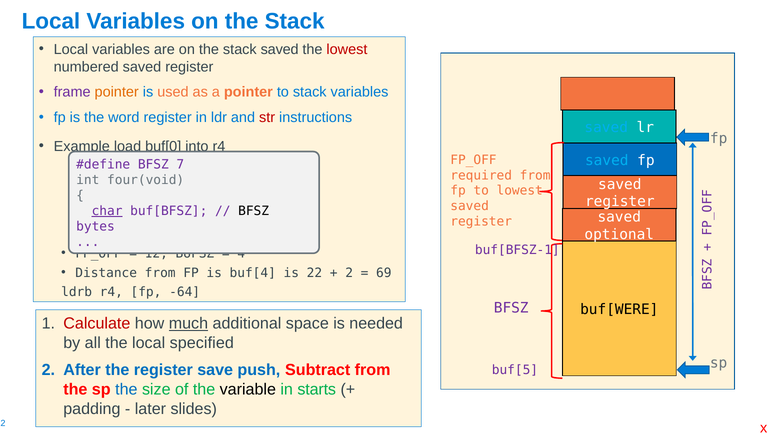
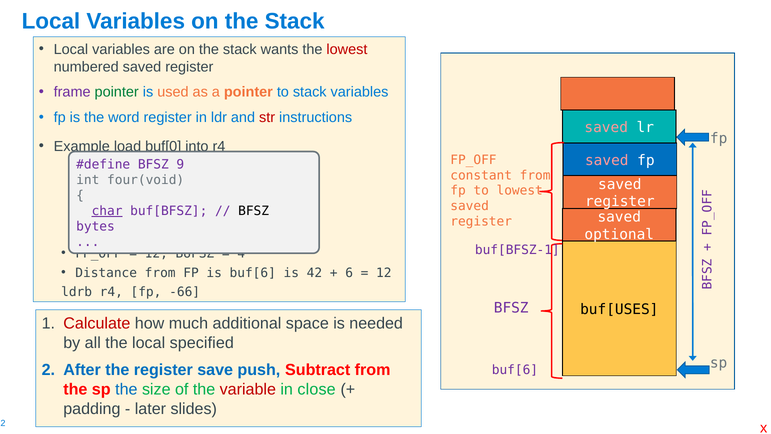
stack saved: saved -> wants
pointer at (117, 92) colour: orange -> green
saved at (606, 127) colour: light blue -> pink
saved at (607, 160) colour: light blue -> pink
7: 7 -> 9
required: required -> constant
is buf[4: buf[4 -> buf[6
22: 22 -> 42
2 at (349, 273): 2 -> 6
69 at (384, 273): 69 -> 12
-64: -64 -> -66
buf[WERE: buf[WERE -> buf[USES
much underline: present -> none
buf[5 at (515, 370): buf[5 -> buf[6
variable colour: black -> red
starts: starts -> close
